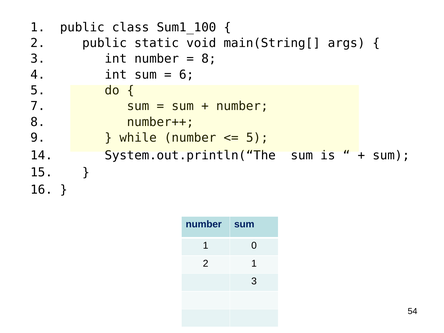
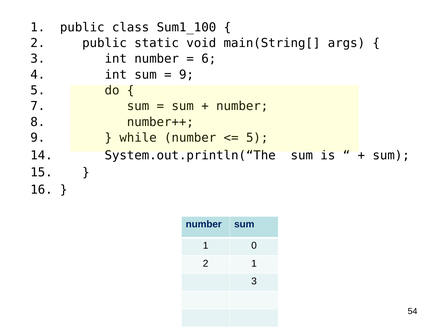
8 at (209, 59): 8 -> 6
6 at (186, 75): 6 -> 9
